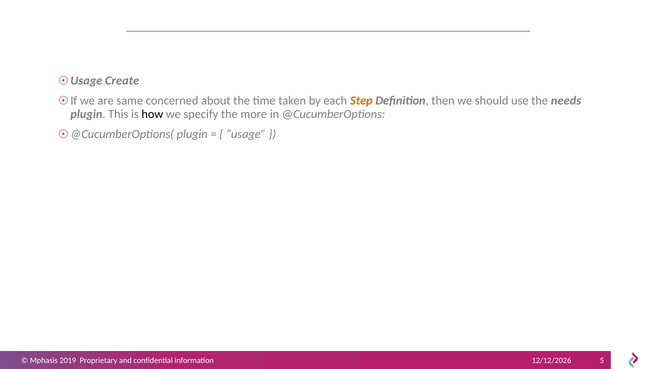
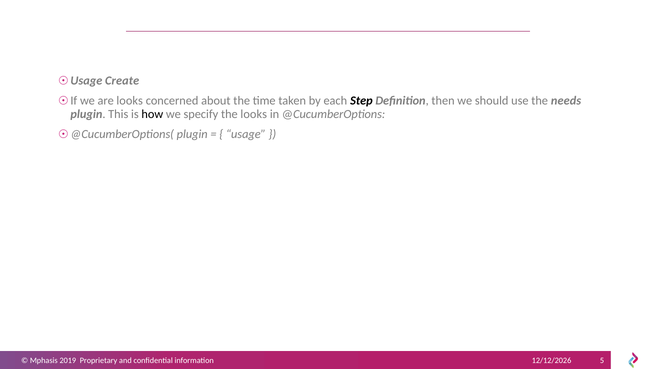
are same: same -> looks
Step colour: orange -> black
the more: more -> looks
